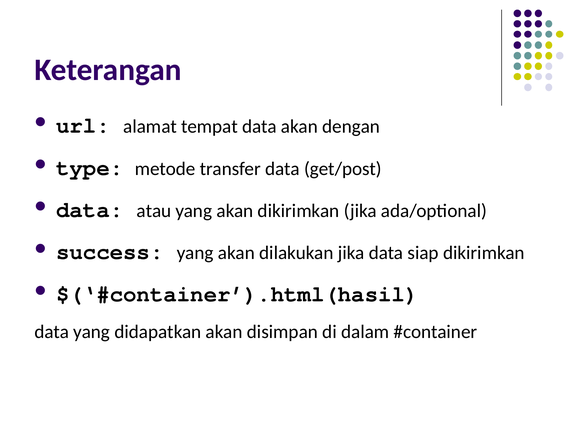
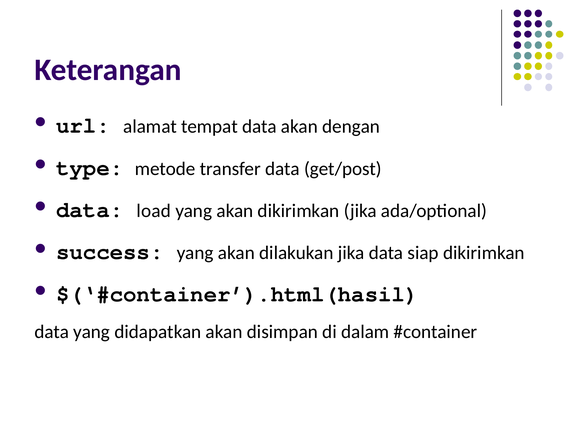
atau: atau -> load
